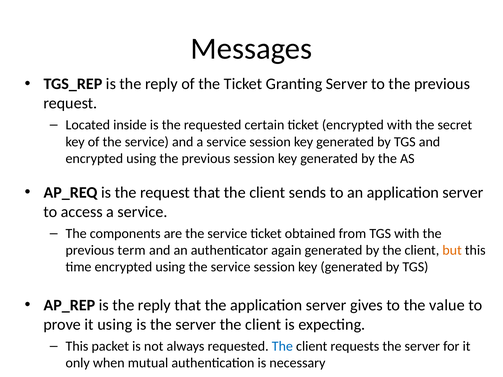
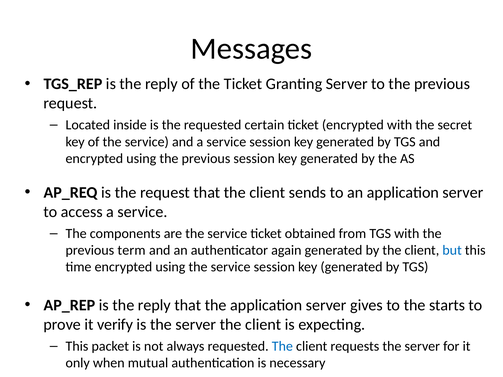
but colour: orange -> blue
value: value -> starts
it using: using -> verify
